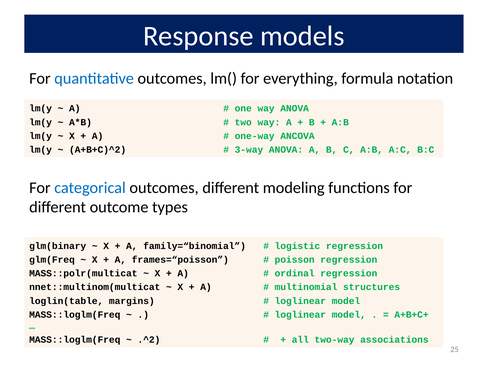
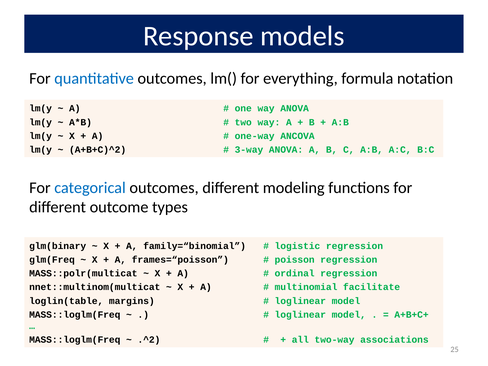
structures: structures -> facilitate
